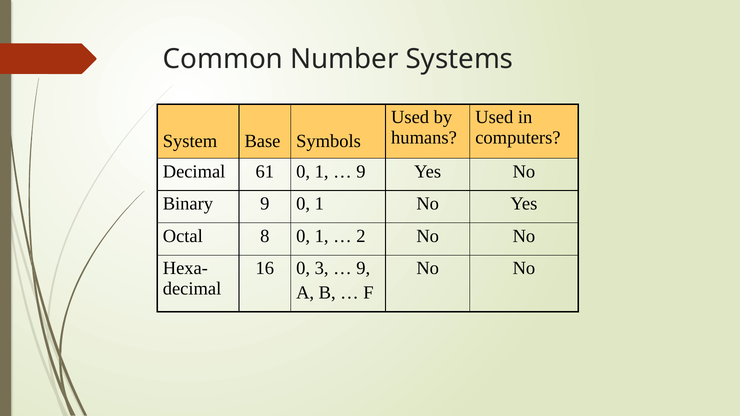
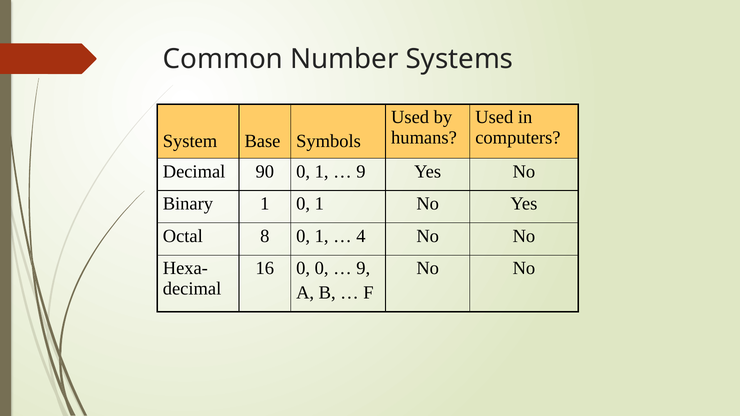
61: 61 -> 90
Binary 9: 9 -> 1
2: 2 -> 4
0 3: 3 -> 0
